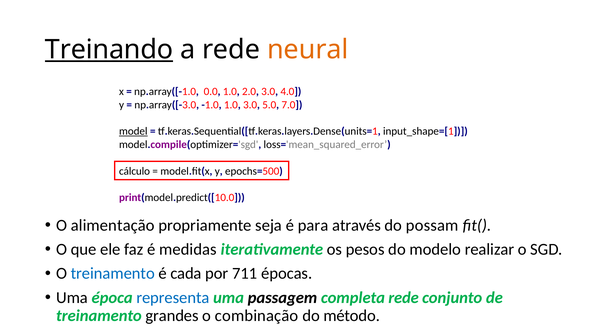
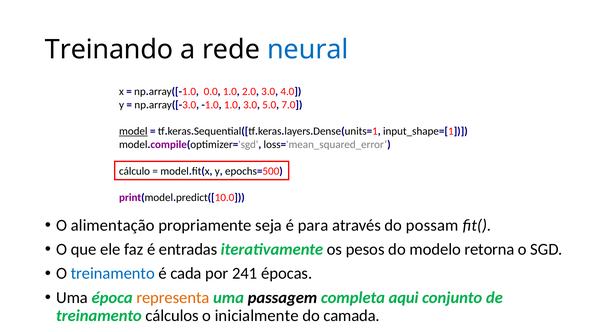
Treinando underline: present -> none
neural colour: orange -> blue
medidas: medidas -> entradas
realizar: realizar -> retorna
711: 711 -> 241
representa colour: blue -> orange
completa rede: rede -> aqui
grandes: grandes -> cálculos
combinação: combinação -> inicialmente
método: método -> camada
